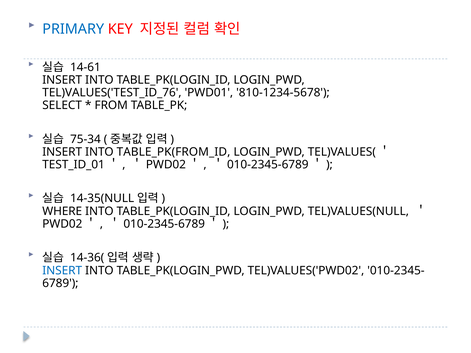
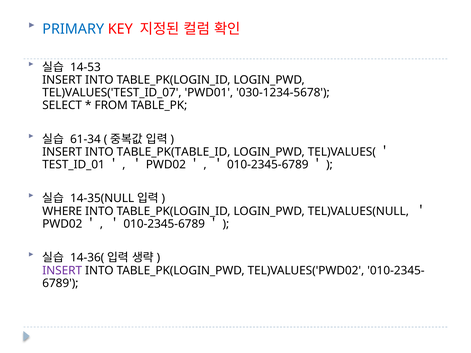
14-61: 14-61 -> 14-53
TEL)VALUES('TEST_ID_76: TEL)VALUES('TEST_ID_76 -> TEL)VALUES('TEST_ID_07
810-1234-5678: 810-1234-5678 -> 030-1234-5678
75-34: 75-34 -> 61-34
TABLE_PK(FROM_ID: TABLE_PK(FROM_ID -> TABLE_PK(TABLE_ID
INSERT at (62, 271) colour: blue -> purple
